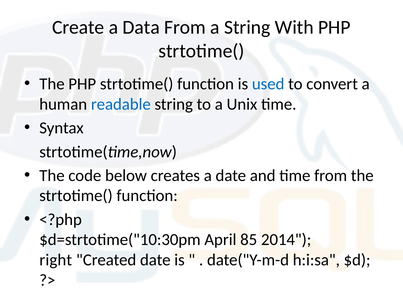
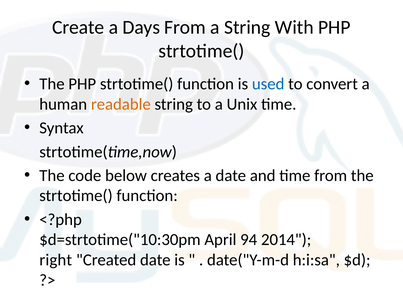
Data: Data -> Days
readable colour: blue -> orange
85: 85 -> 94
